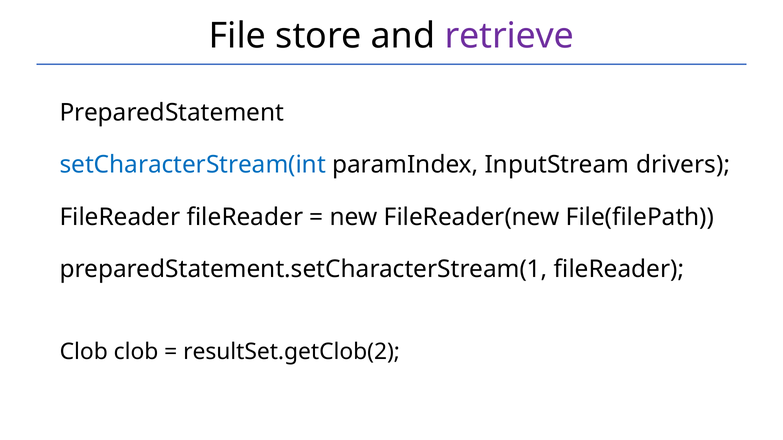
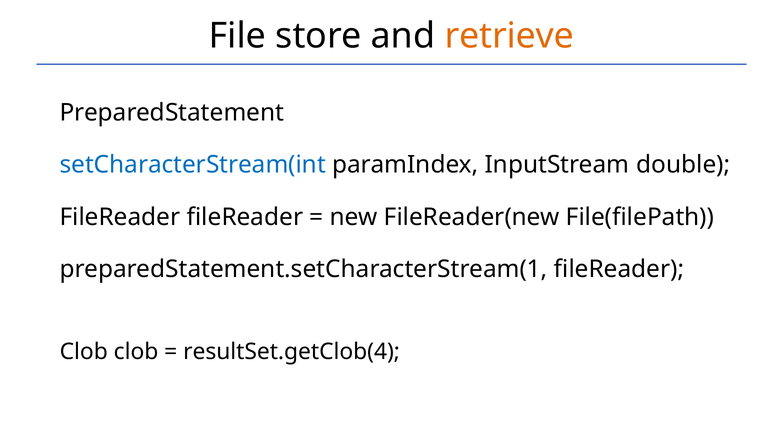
retrieve colour: purple -> orange
drivers: drivers -> double
resultSet.getClob(2: resultSet.getClob(2 -> resultSet.getClob(4
